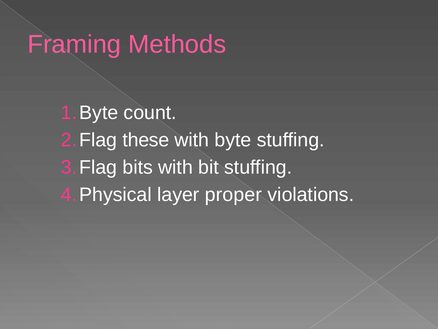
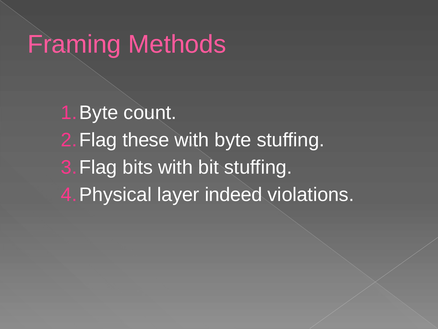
proper: proper -> indeed
